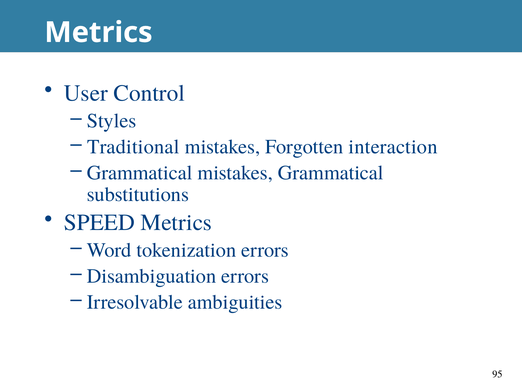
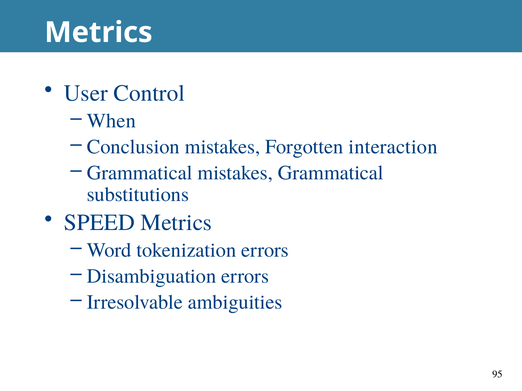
Styles: Styles -> When
Traditional: Traditional -> Conclusion
